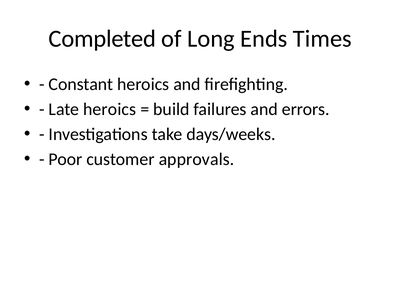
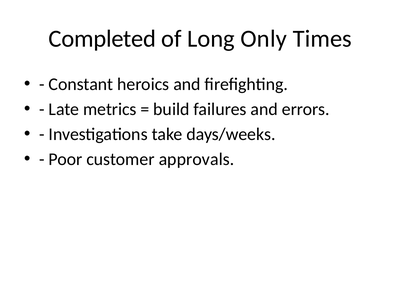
Ends: Ends -> Only
Late heroics: heroics -> metrics
